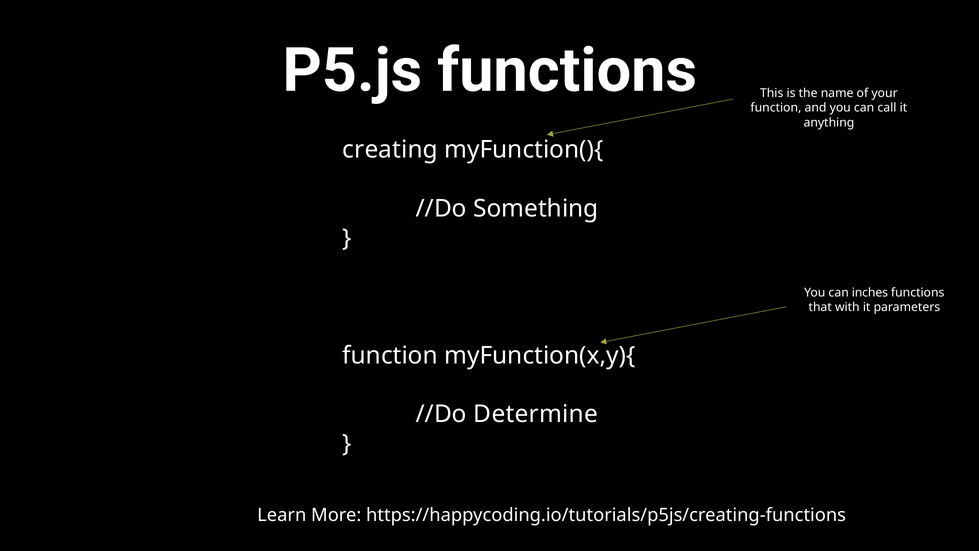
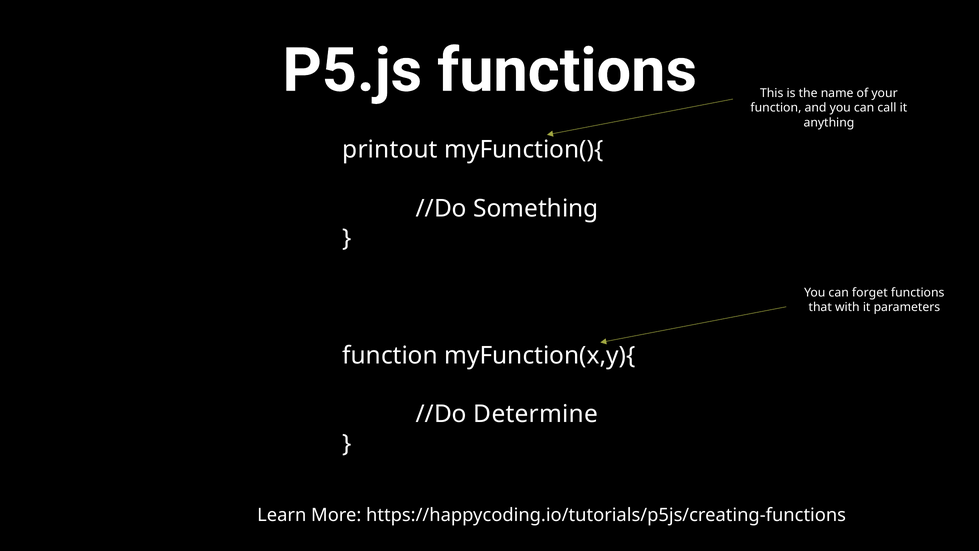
creating: creating -> printout
inches: inches -> forget
